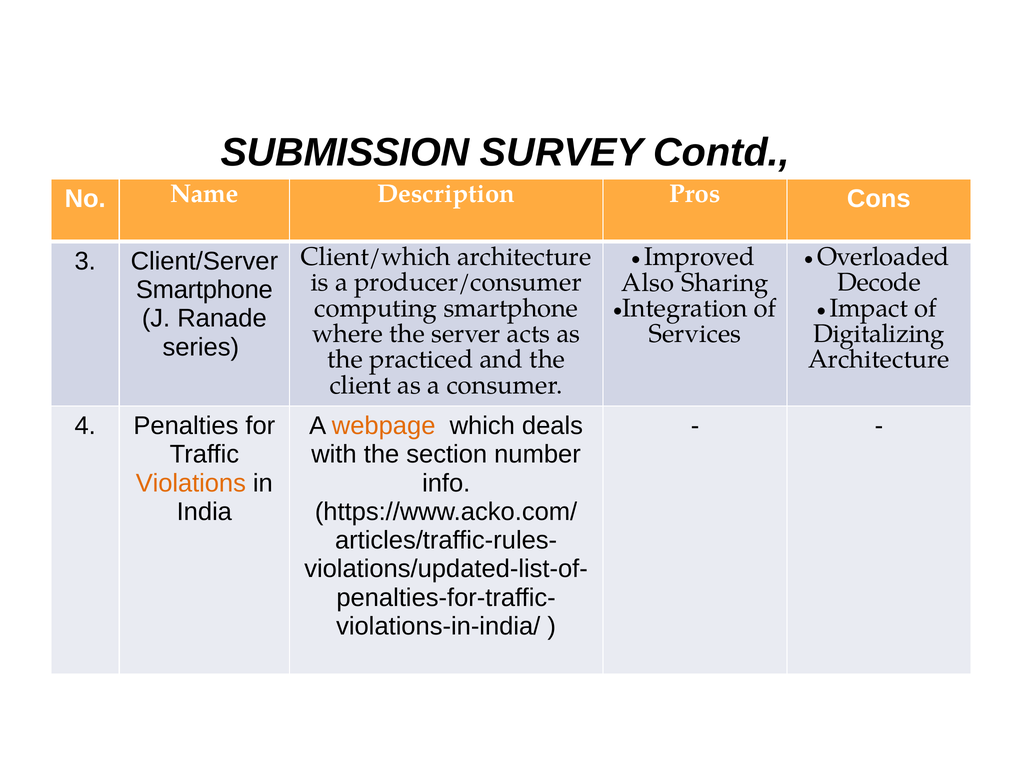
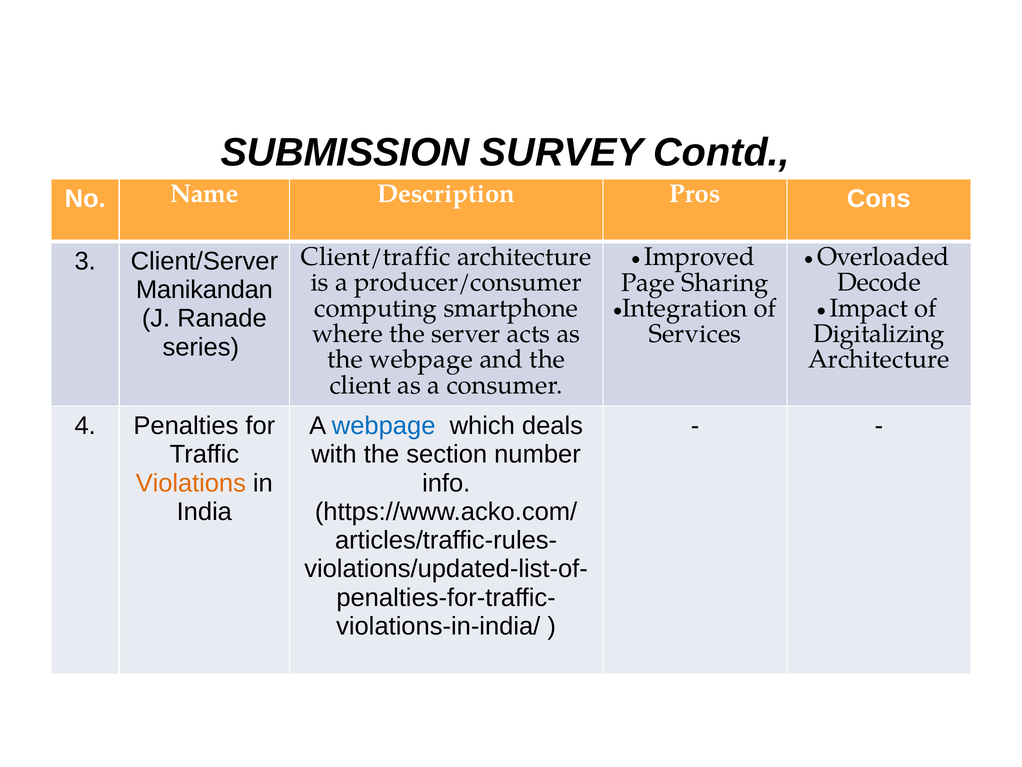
Client/which: Client/which -> Client/traffic
Also: Also -> Page
Smartphone at (204, 290): Smartphone -> Manikandan
the practiced: practiced -> webpage
webpage at (384, 426) colour: orange -> blue
